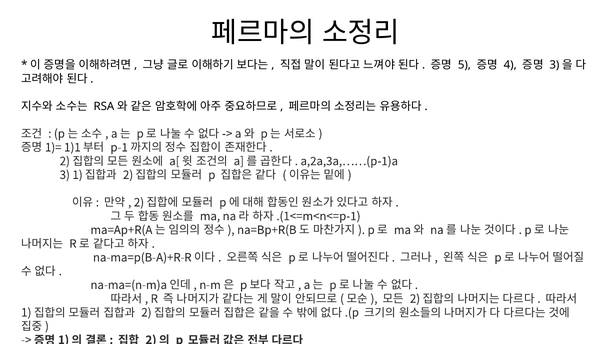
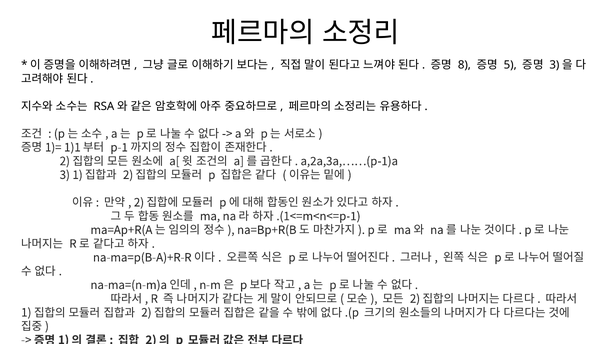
5: 5 -> 8
4: 4 -> 5
